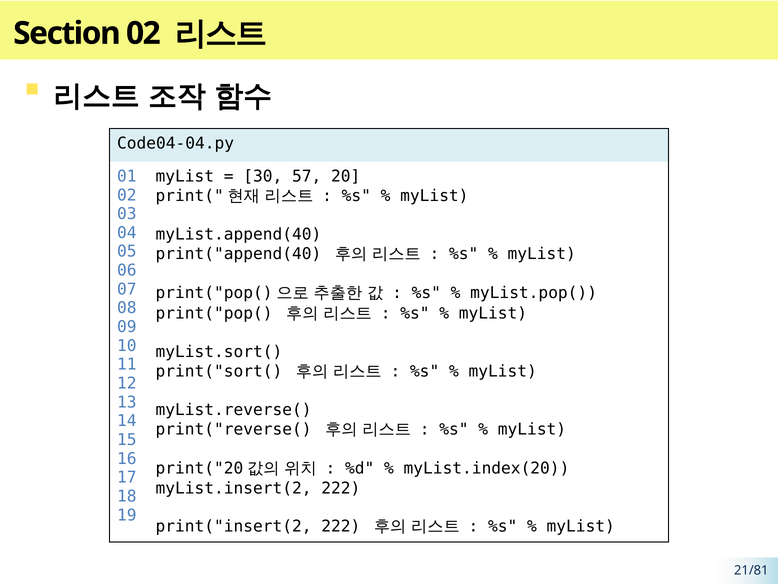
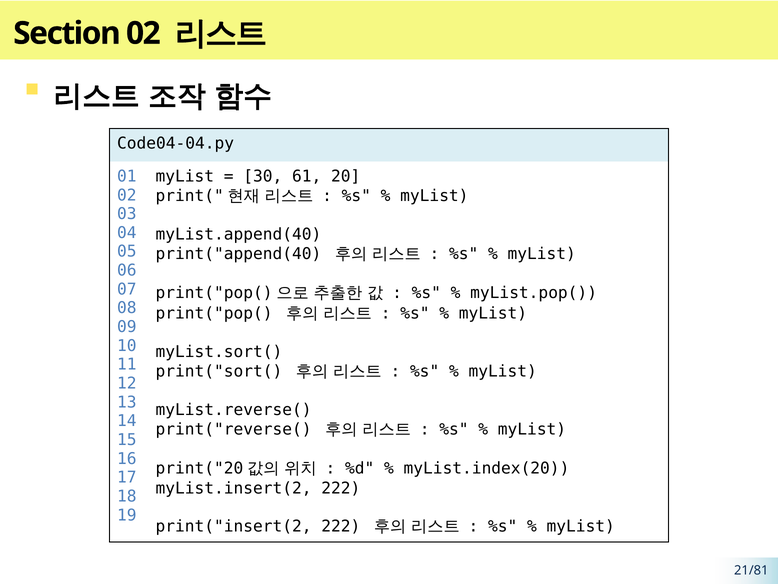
57: 57 -> 61
